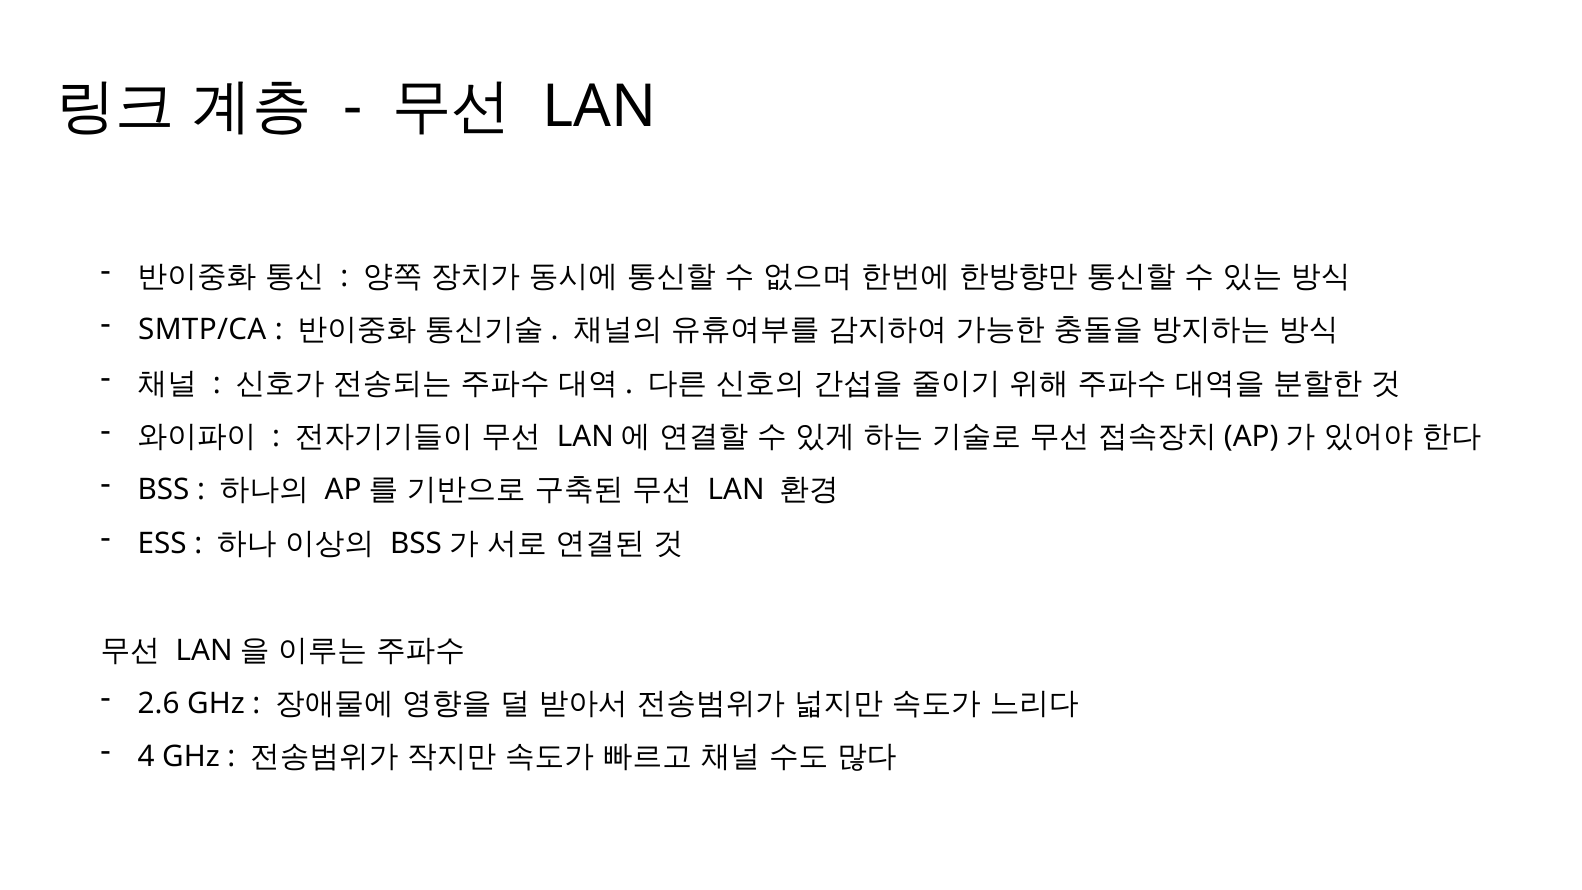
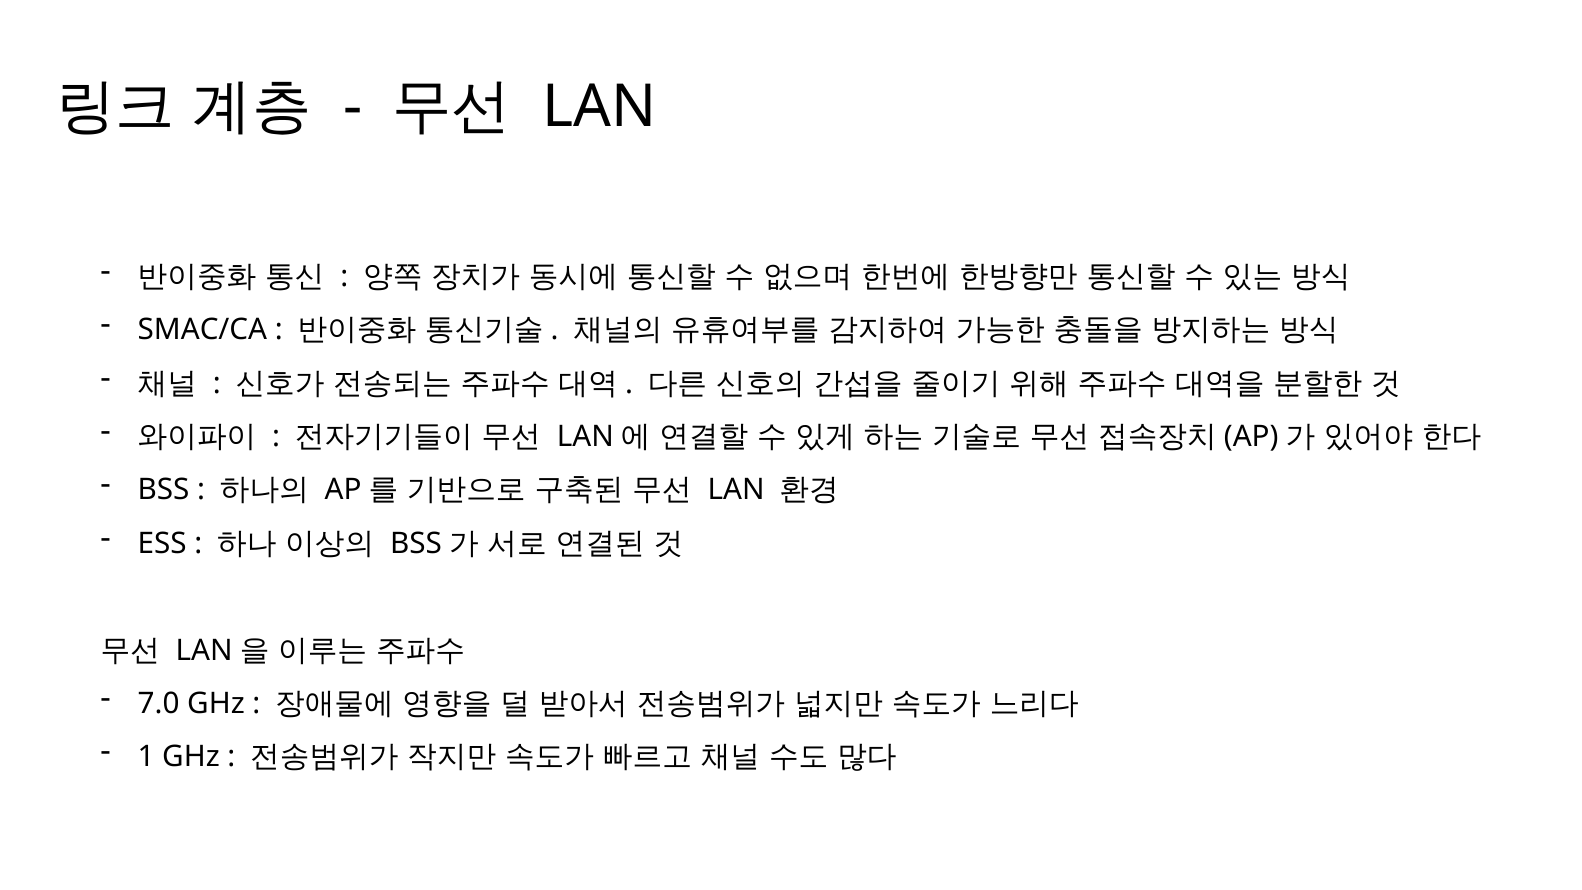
SMTP/CA: SMTP/CA -> SMAC/CA
2.6: 2.6 -> 7.0
4: 4 -> 1
